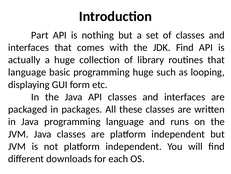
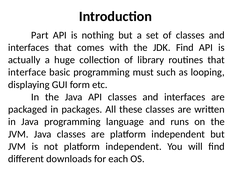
language at (27, 72): language -> interface
programming huge: huge -> must
